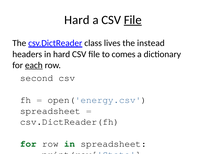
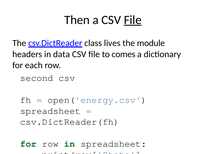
Hard at (77, 20): Hard -> Then
instead: instead -> module
in hard: hard -> data
each underline: present -> none
